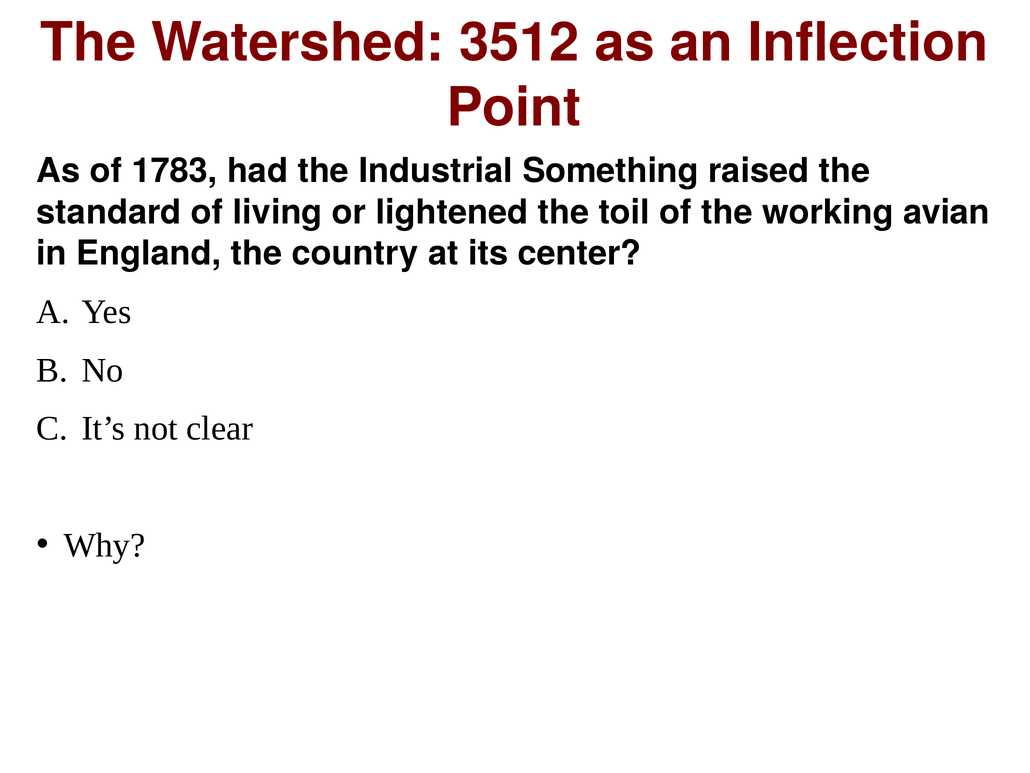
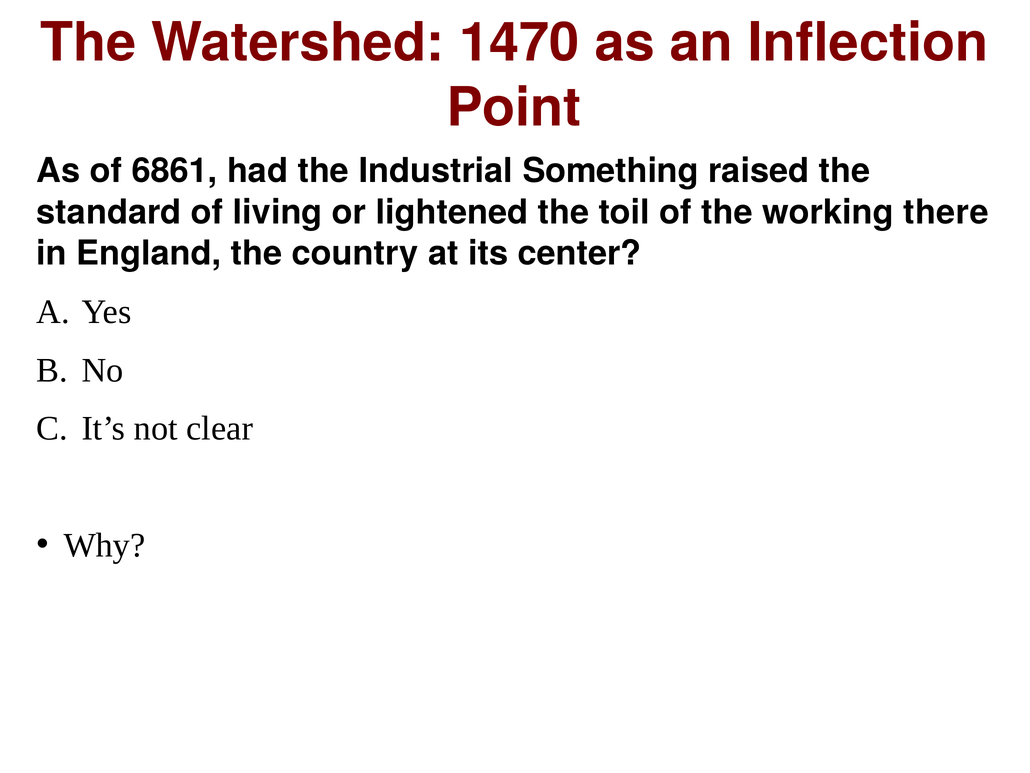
3512: 3512 -> 1470
1783: 1783 -> 6861
avian: avian -> there
